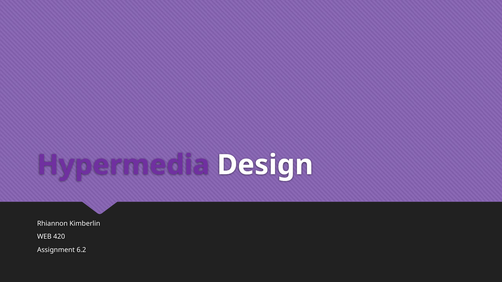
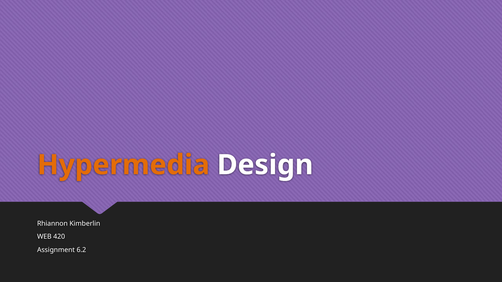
Hypermedia colour: purple -> orange
